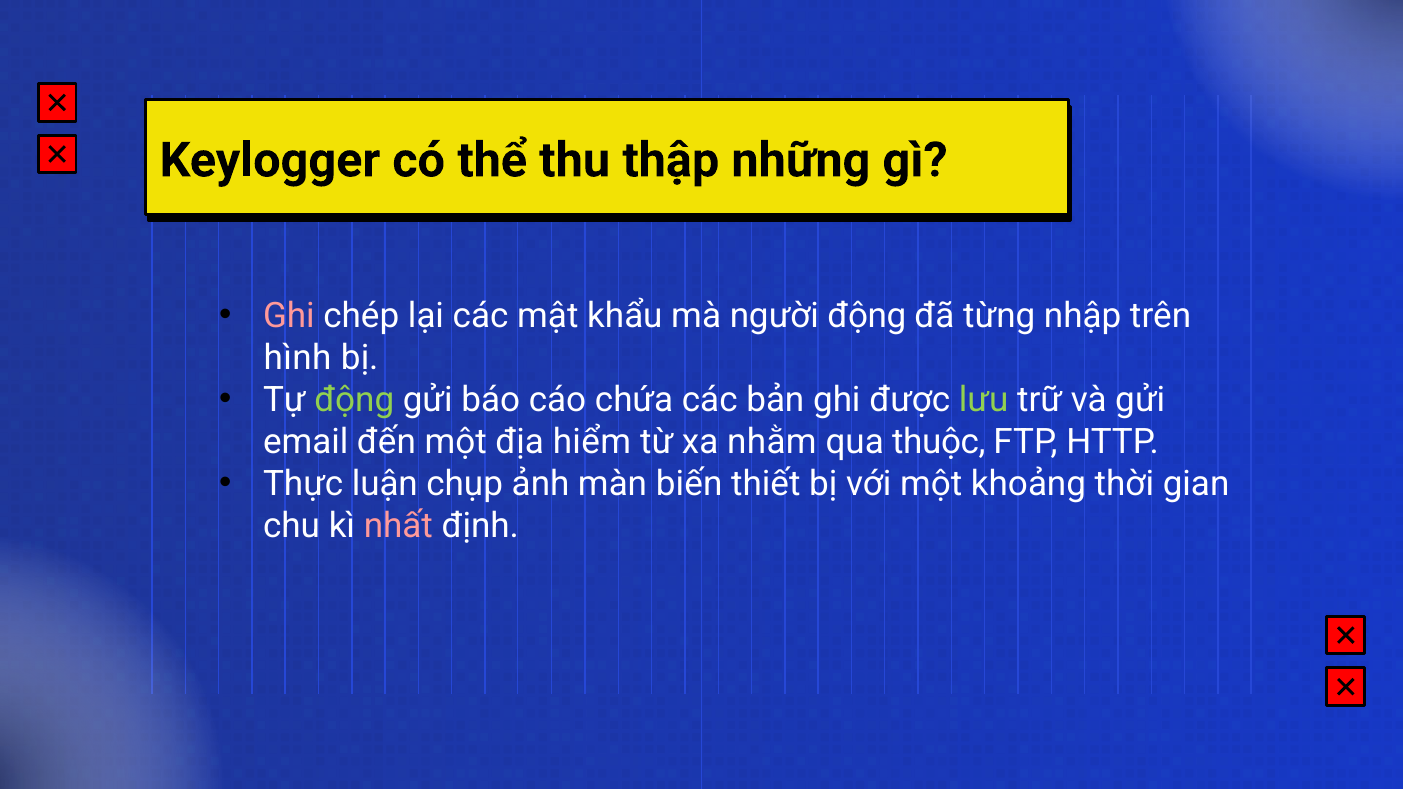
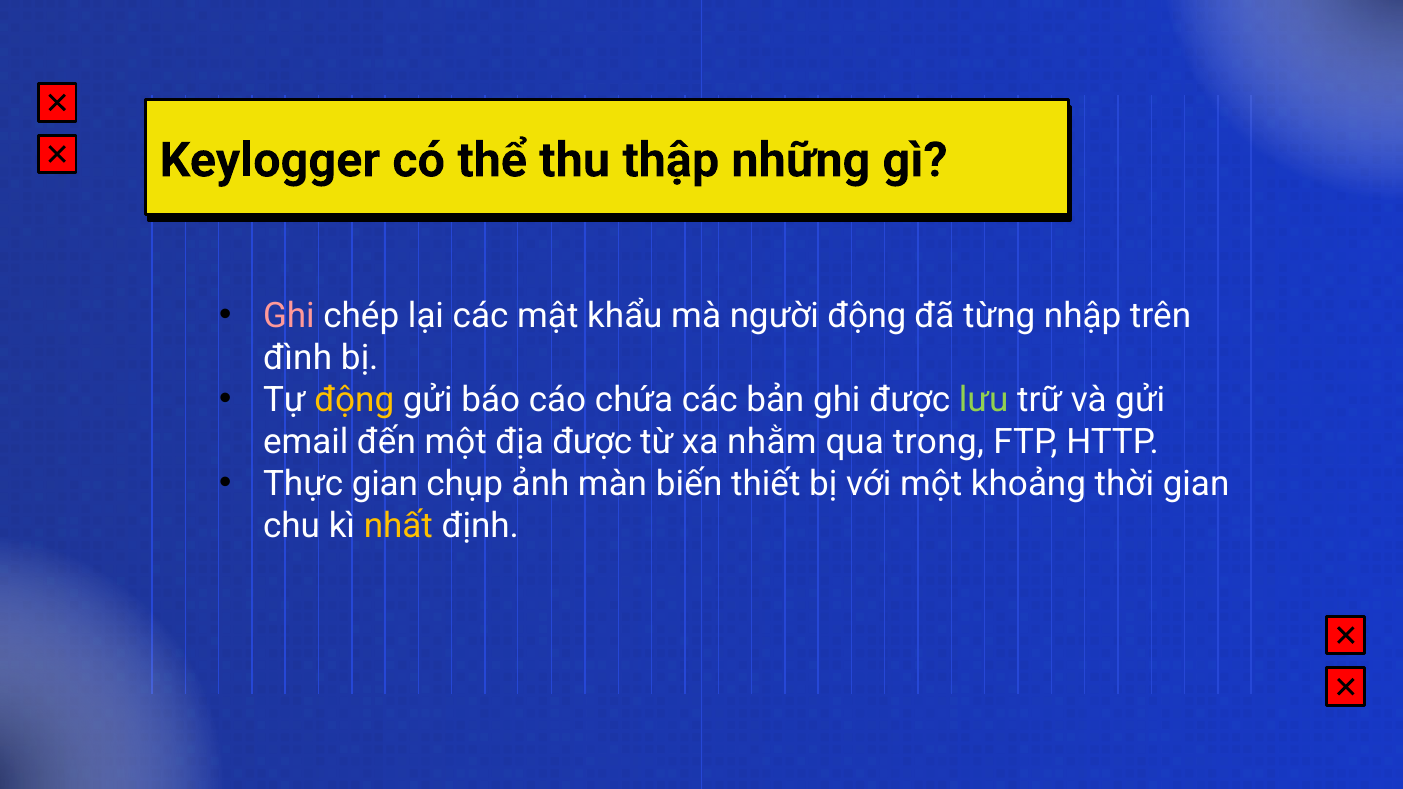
hình: hình -> đình
động at (354, 400) colour: light green -> yellow
địa hiểm: hiểm -> được
thuộc: thuộc -> trong
Thực luận: luận -> gian
nhất colour: pink -> yellow
